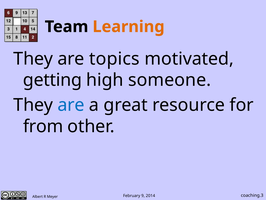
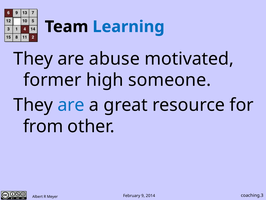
Learning colour: orange -> blue
topics: topics -> abuse
getting: getting -> former
